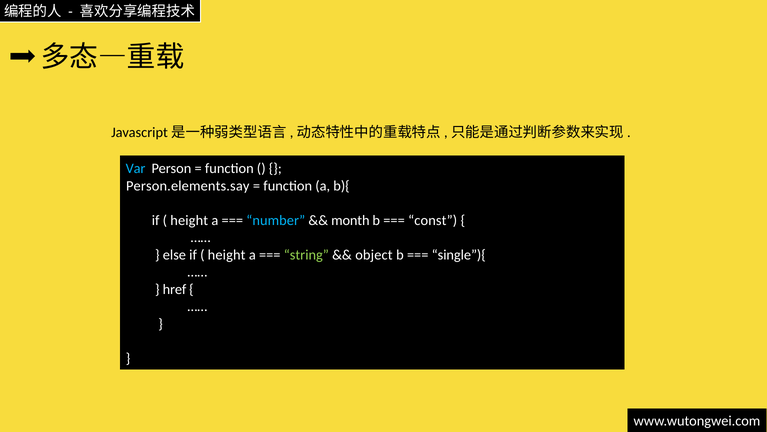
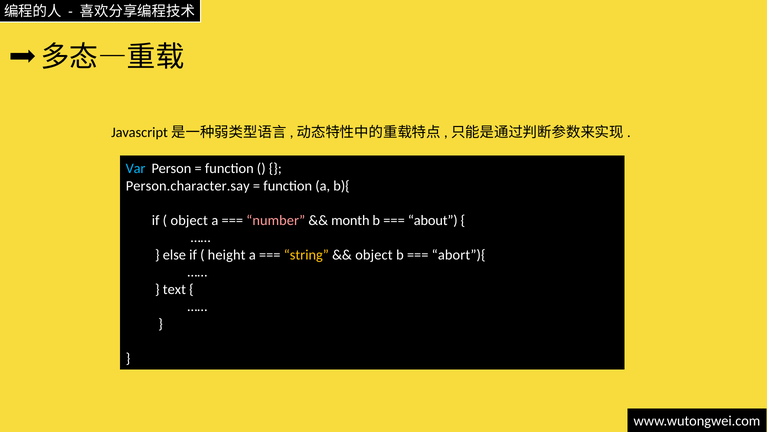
Person.elements.say: Person.elements.say -> Person.character.say
height at (189, 220): height -> object
number colour: light blue -> pink
const: const -> about
string colour: light green -> yellow
single”){: single”){ -> abort”){
href: href -> text
